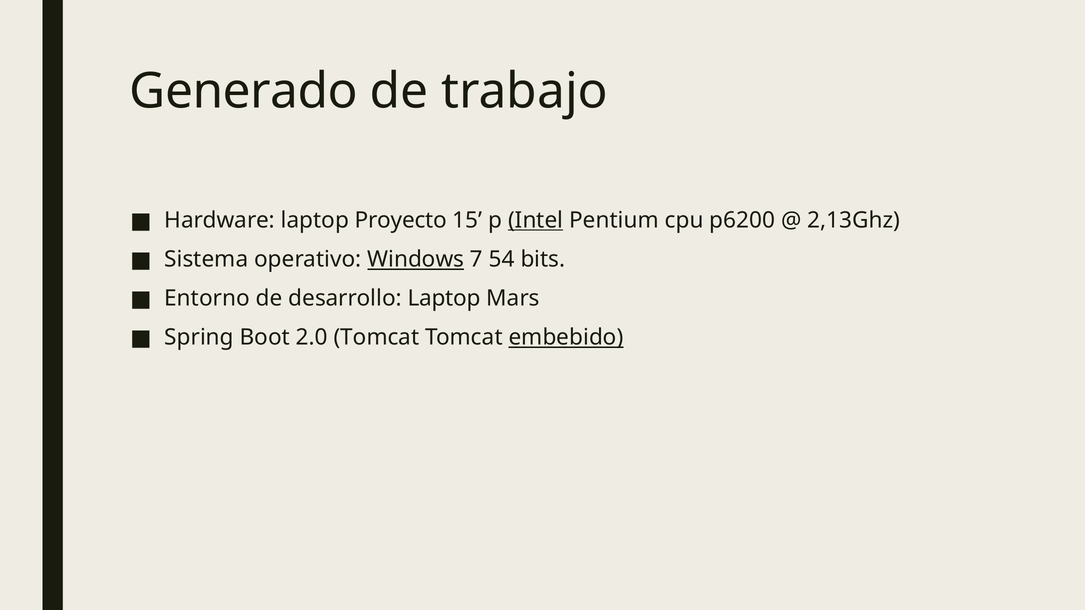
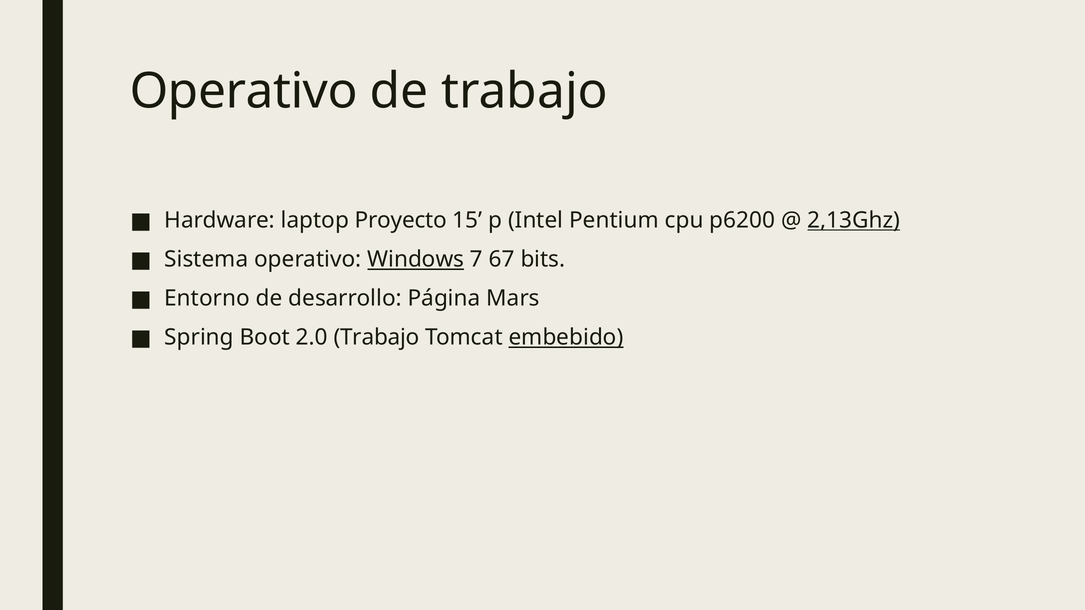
Generado at (244, 91): Generado -> Operativo
Intel underline: present -> none
2,13Ghz underline: none -> present
54: 54 -> 67
desarrollo Laptop: Laptop -> Página
2.0 Tomcat: Tomcat -> Trabajo
